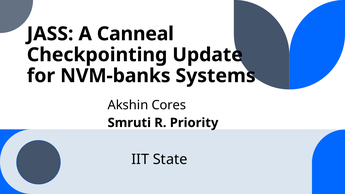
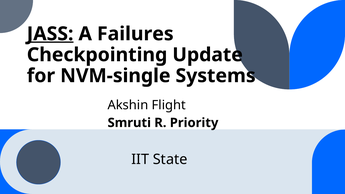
JASS underline: none -> present
Canneal: Canneal -> Failures
NVM-banks: NVM-banks -> NVM-single
Cores: Cores -> Flight
